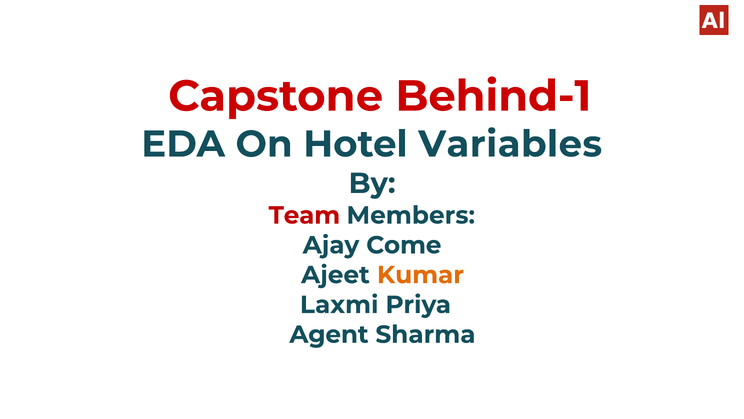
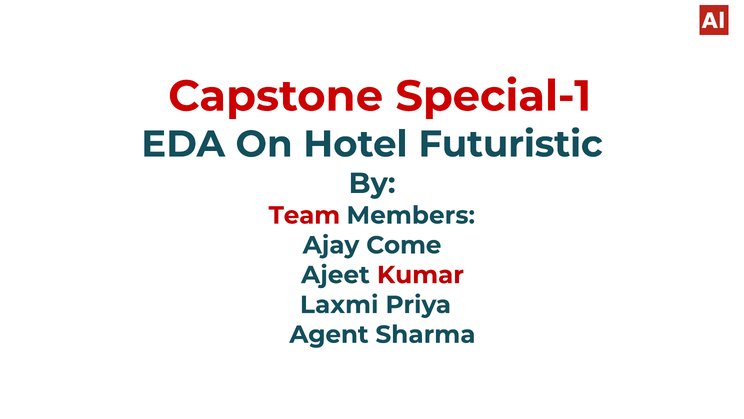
Behind-1: Behind-1 -> Special-1
Variables: Variables -> Futuristic
Kumar colour: orange -> red
